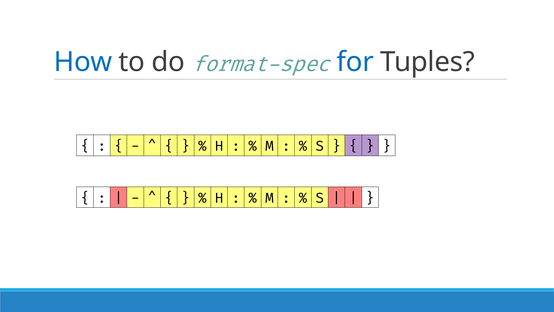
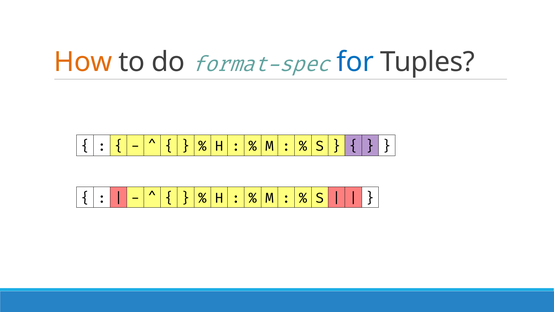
How colour: blue -> orange
